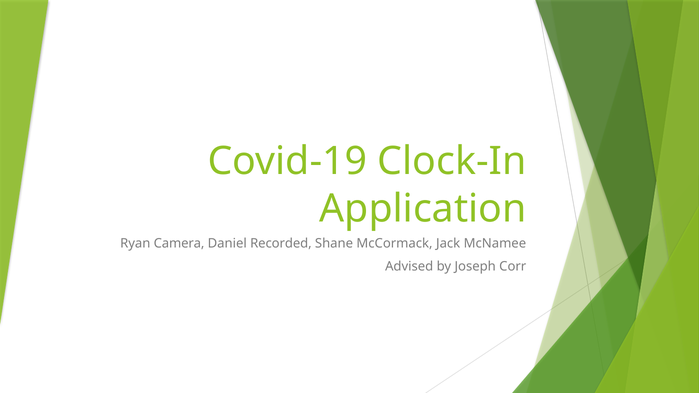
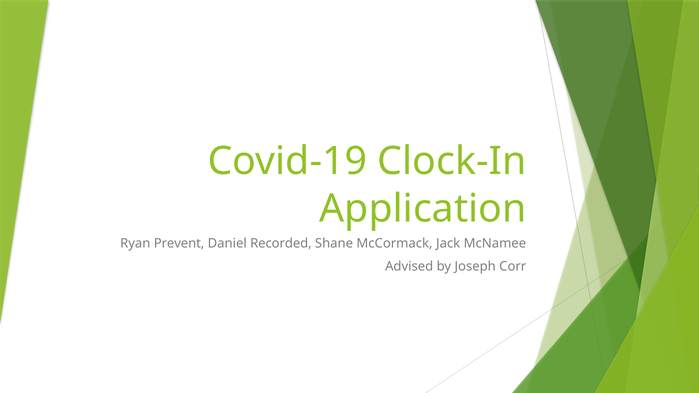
Camera: Camera -> Prevent
